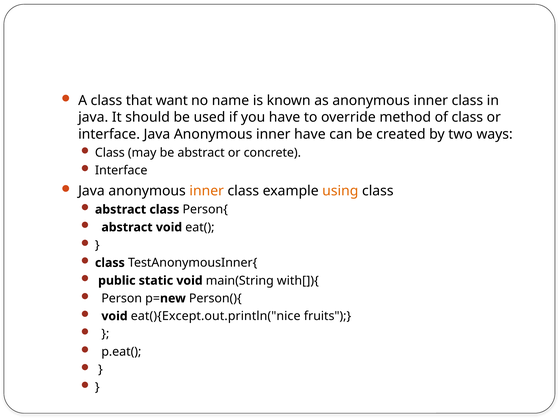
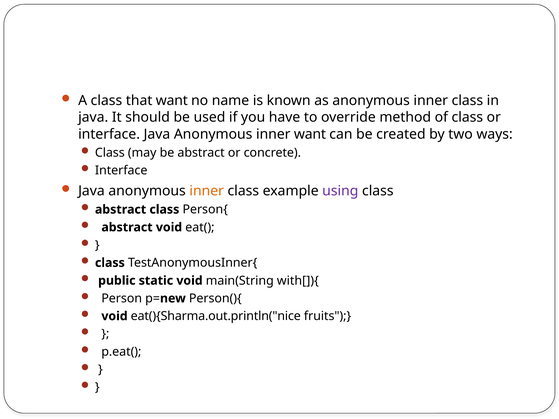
inner have: have -> want
using colour: orange -> purple
eat(){Except.out.println("nice: eat(){Except.out.println("nice -> eat(){Sharma.out.println("nice
